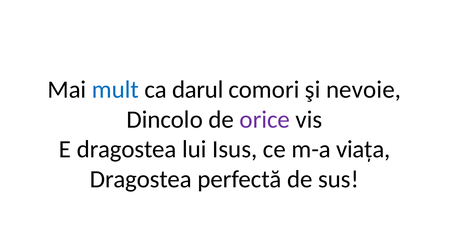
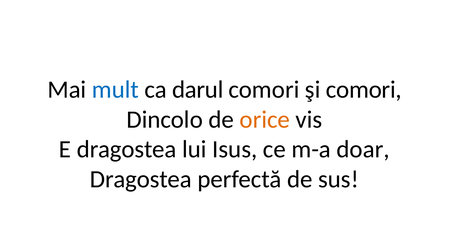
şi nevoie: nevoie -> comori
orice colour: purple -> orange
viața: viața -> doar
